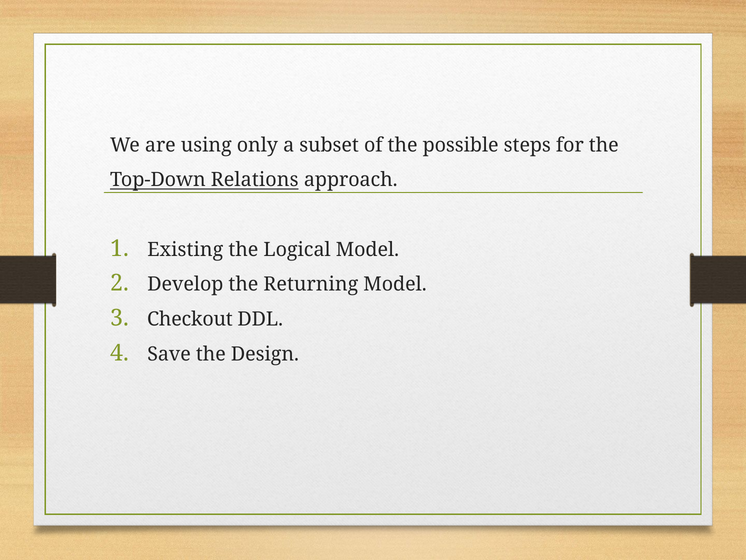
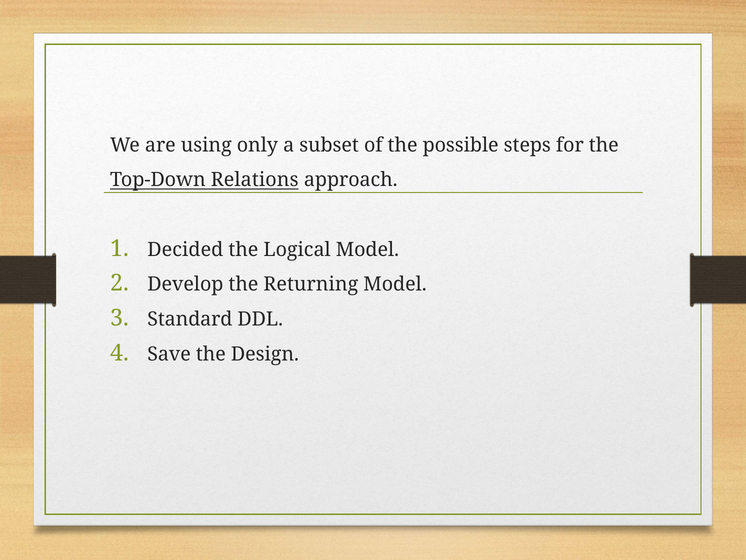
Existing: Existing -> Decided
Checkout: Checkout -> Standard
